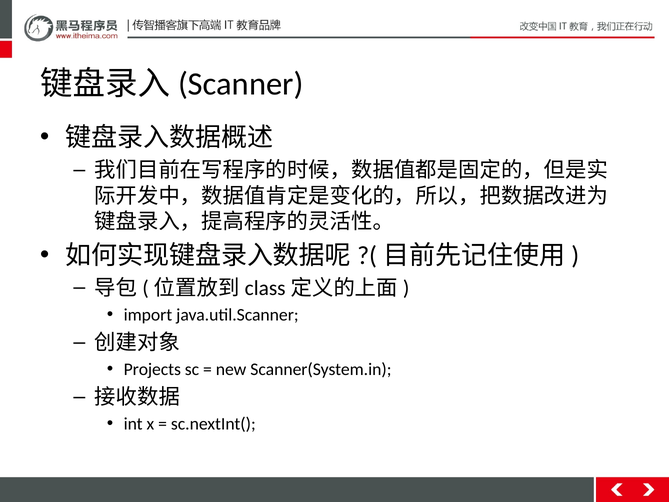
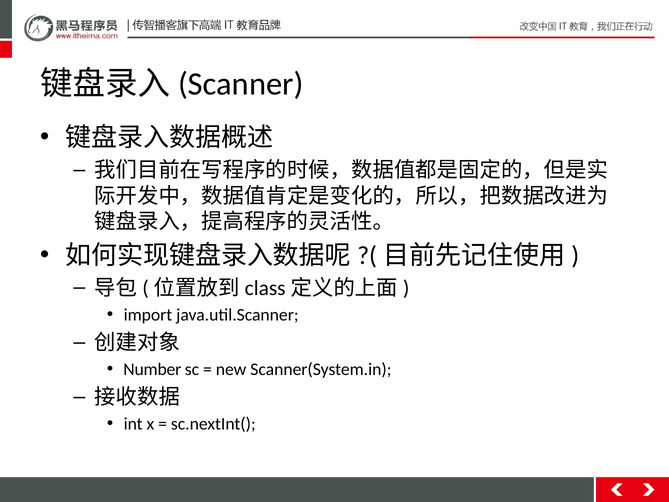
Projects: Projects -> Number
